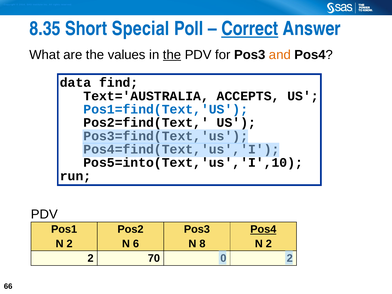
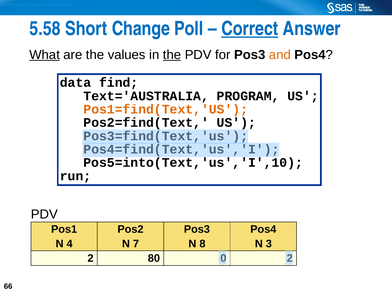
8.35: 8.35 -> 5.58
Special: Special -> Change
What underline: none -> present
ACCEPTS: ACCEPTS -> PROGRAM
Pos1=find(Text,'US colour: blue -> orange
Pos4 at (263, 229) underline: present -> none
2 at (70, 244): 2 -> 4
6: 6 -> 7
2 at (269, 244): 2 -> 3
70: 70 -> 80
